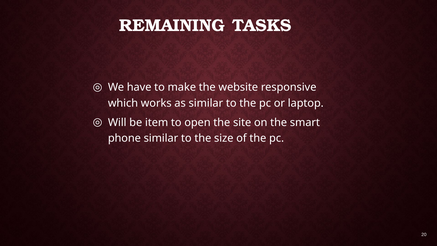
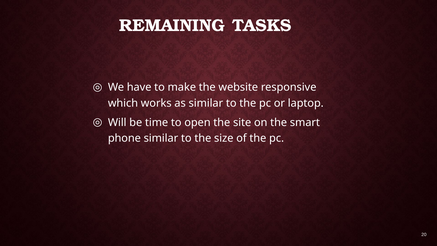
item: item -> time
